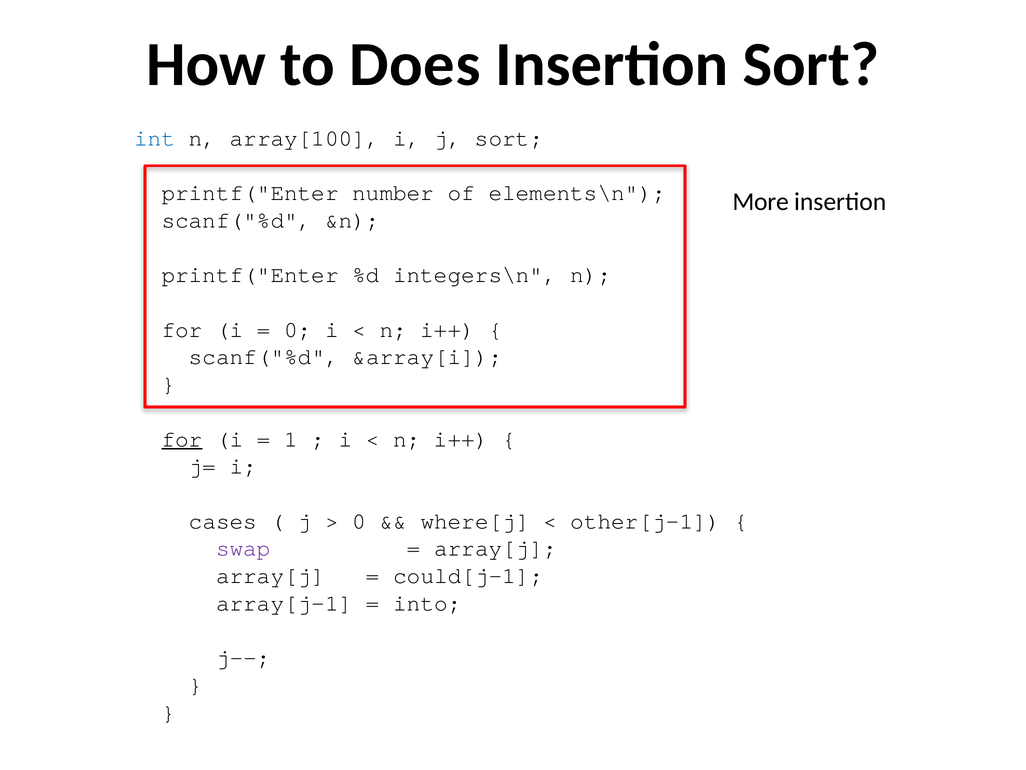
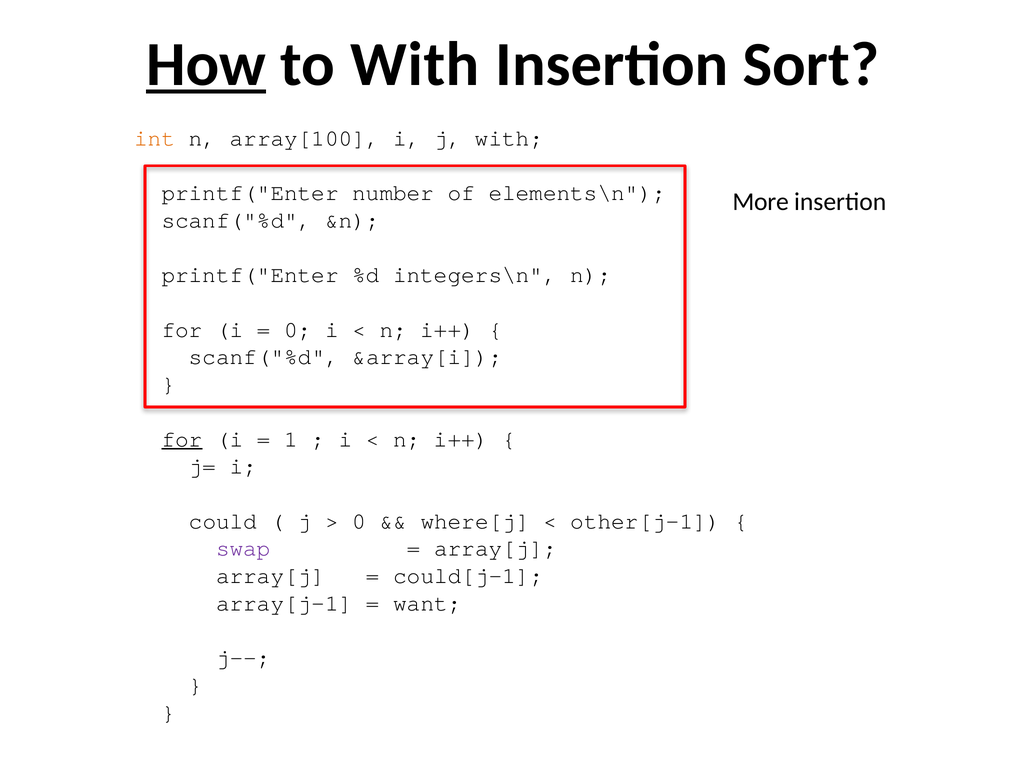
How underline: none -> present
to Does: Does -> With
int colour: blue -> orange
j sort: sort -> with
cases: cases -> could
into: into -> want
